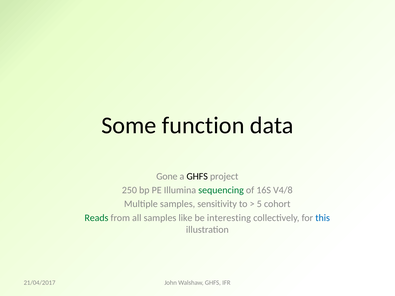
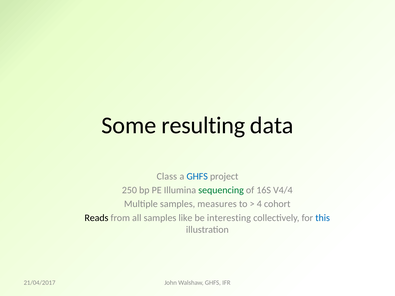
function: function -> resulting
Gone: Gone -> Class
GHFS at (197, 176) colour: black -> blue
V4/8: V4/8 -> V4/4
sensitivity: sensitivity -> measures
5: 5 -> 4
Reads colour: green -> black
